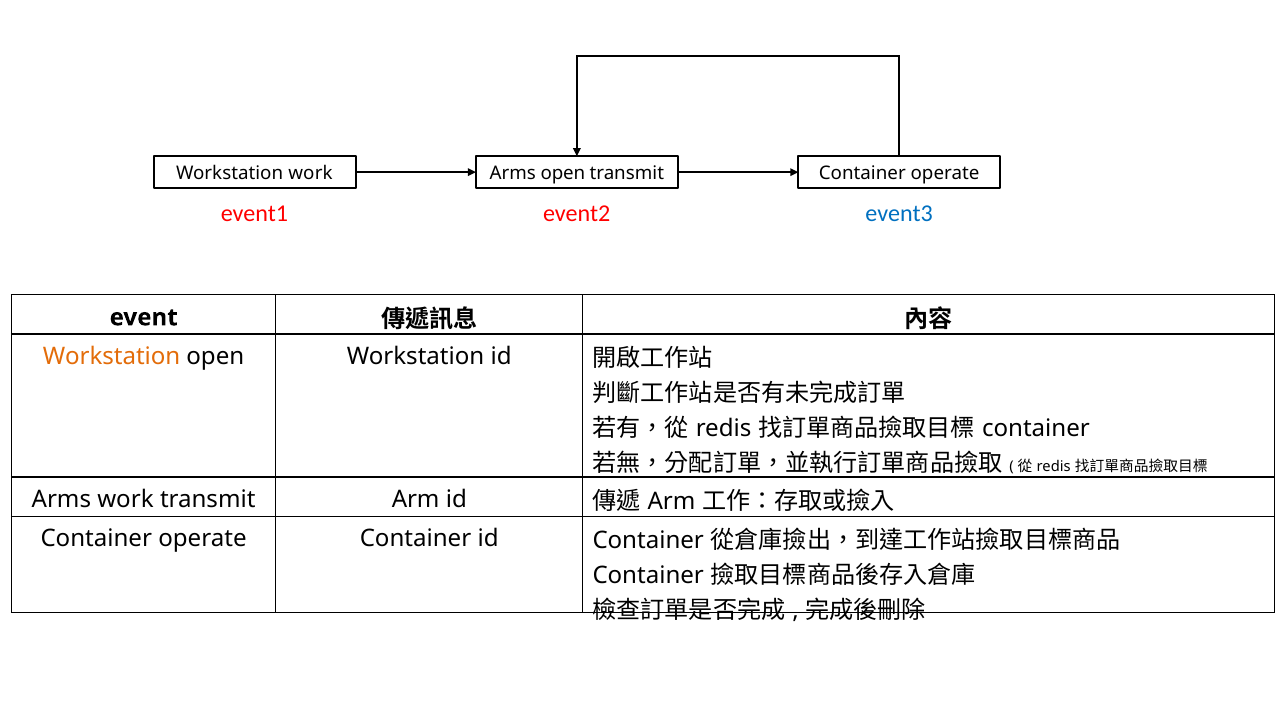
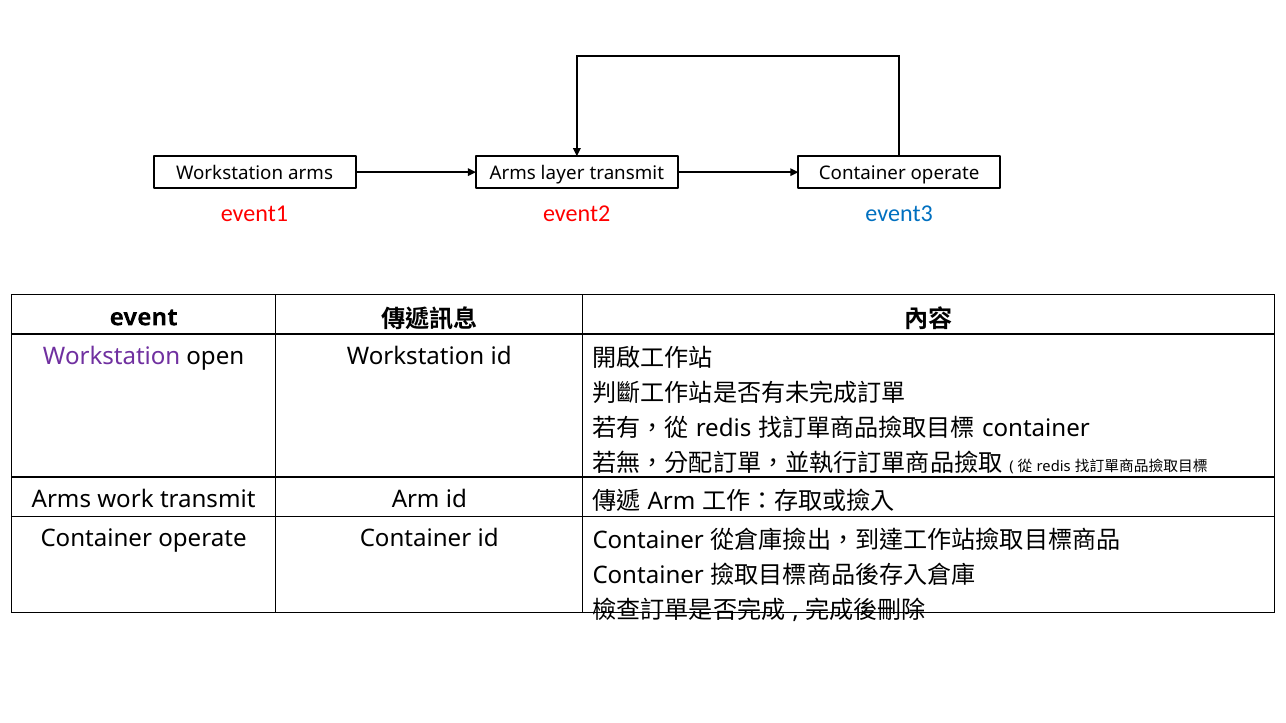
Workstation work: work -> arms
Arms open: open -> layer
Workstation at (112, 357) colour: orange -> purple
